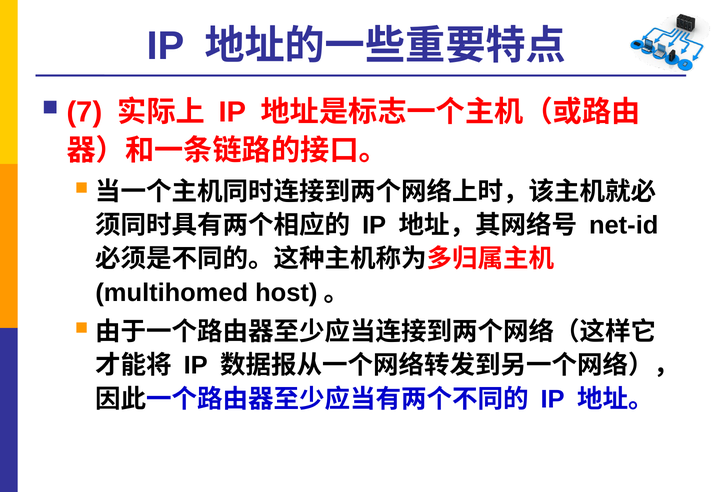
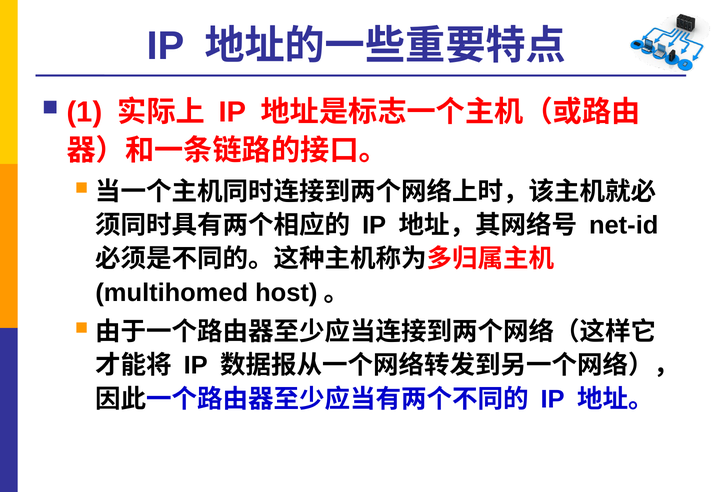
7: 7 -> 1
